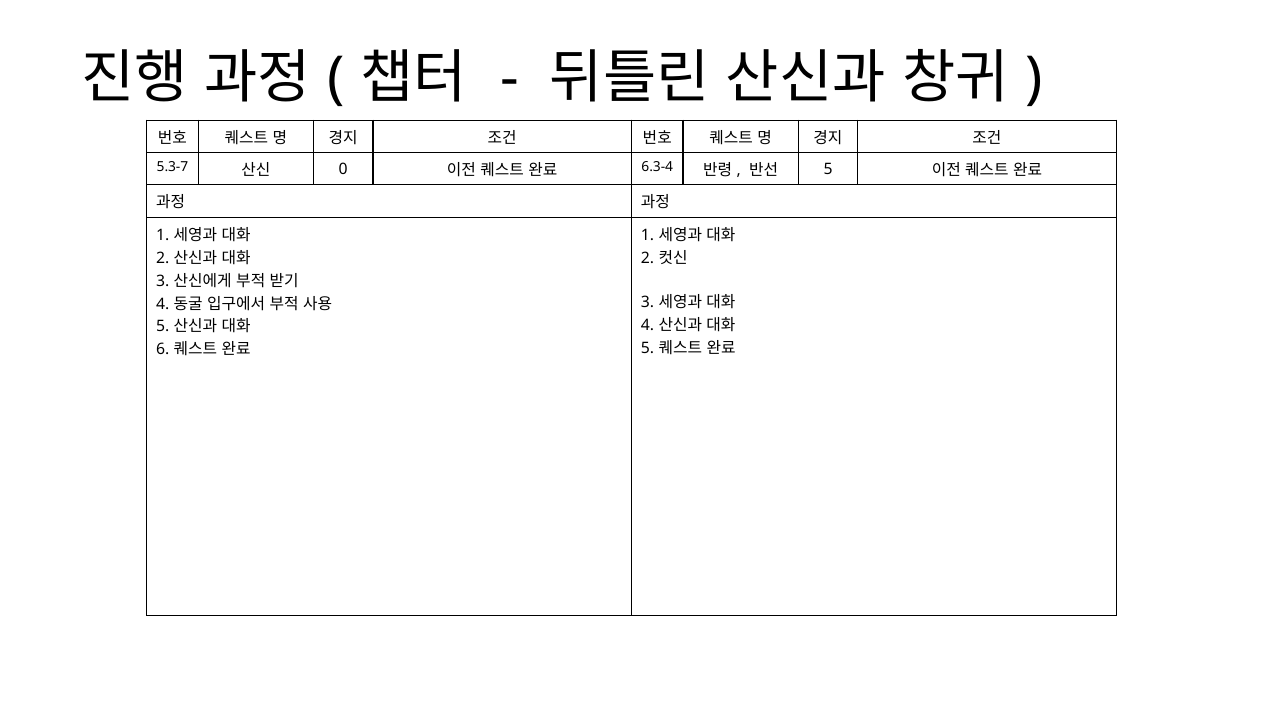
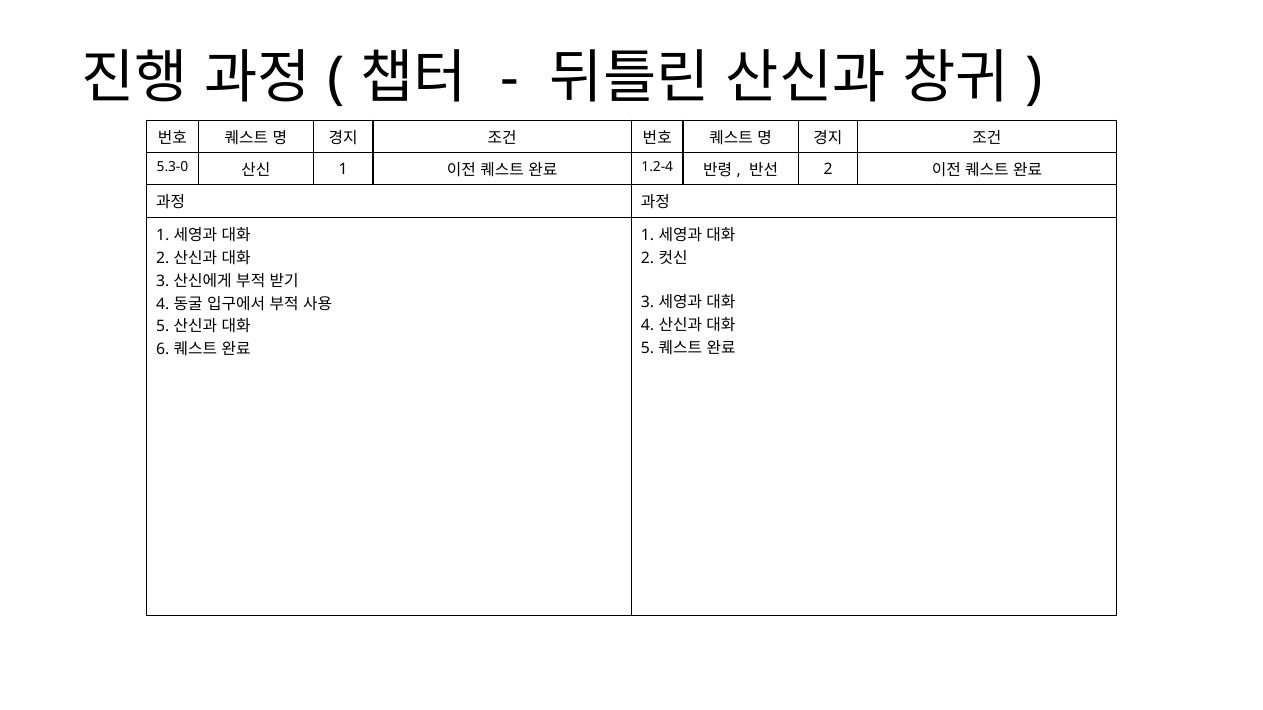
5.3-7: 5.3-7 -> 5.3-0
0 at (343, 169): 0 -> 1
6.3-4: 6.3-4 -> 1.2-4
5 at (828, 169): 5 -> 2
